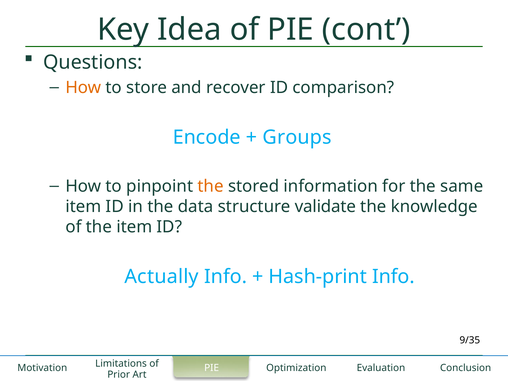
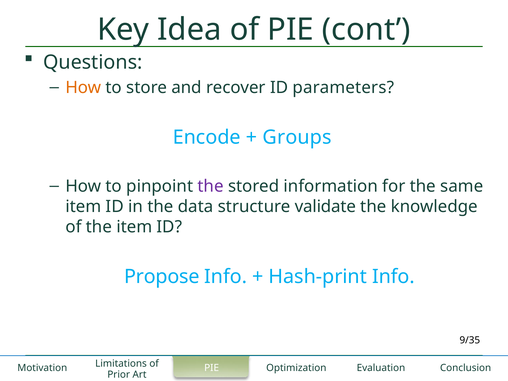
comparison: comparison -> parameters
the at (211, 186) colour: orange -> purple
Actually: Actually -> Propose
